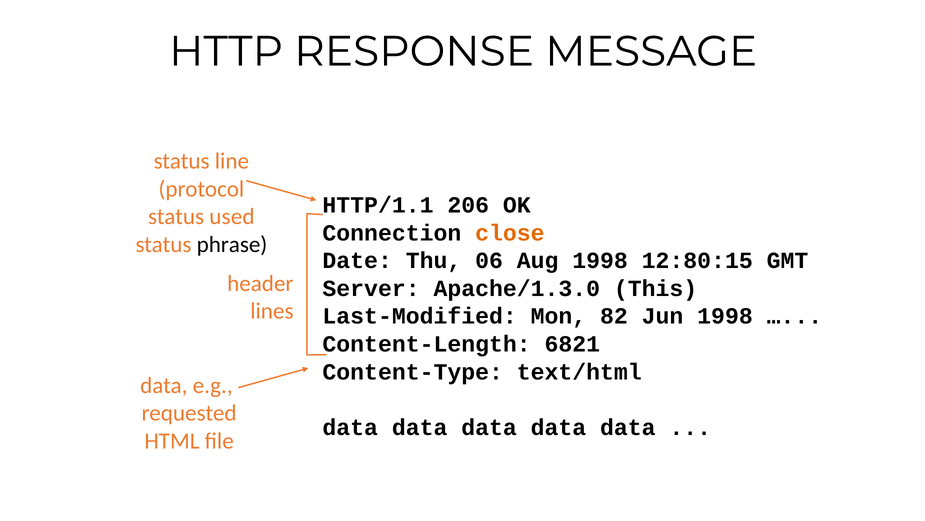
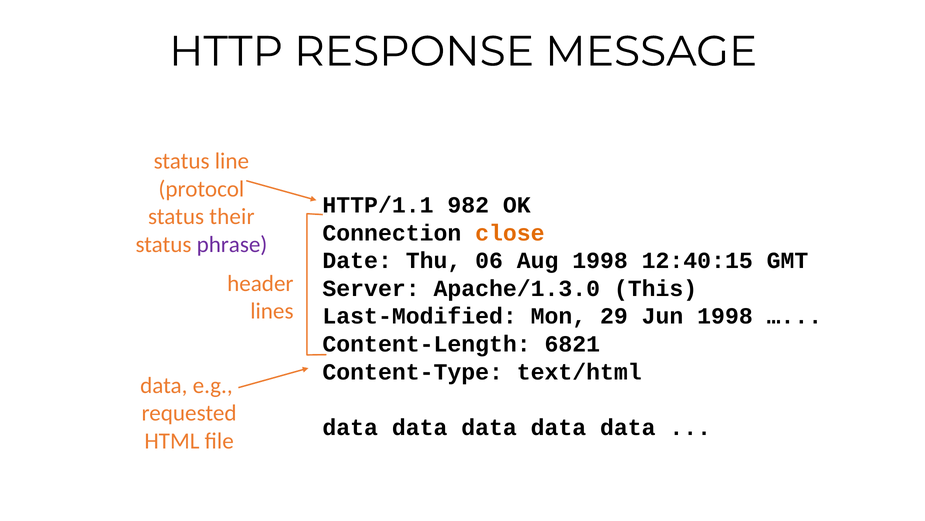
206: 206 -> 982
used: used -> their
phrase colour: black -> purple
12:80:15: 12:80:15 -> 12:40:15
82: 82 -> 29
